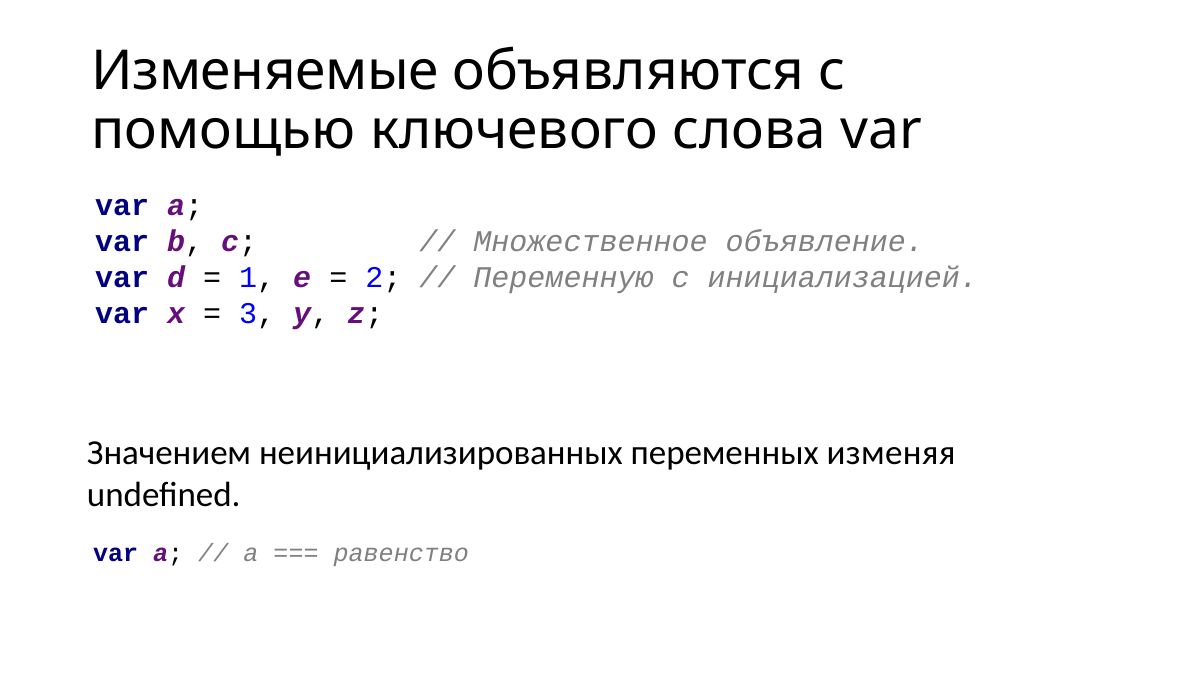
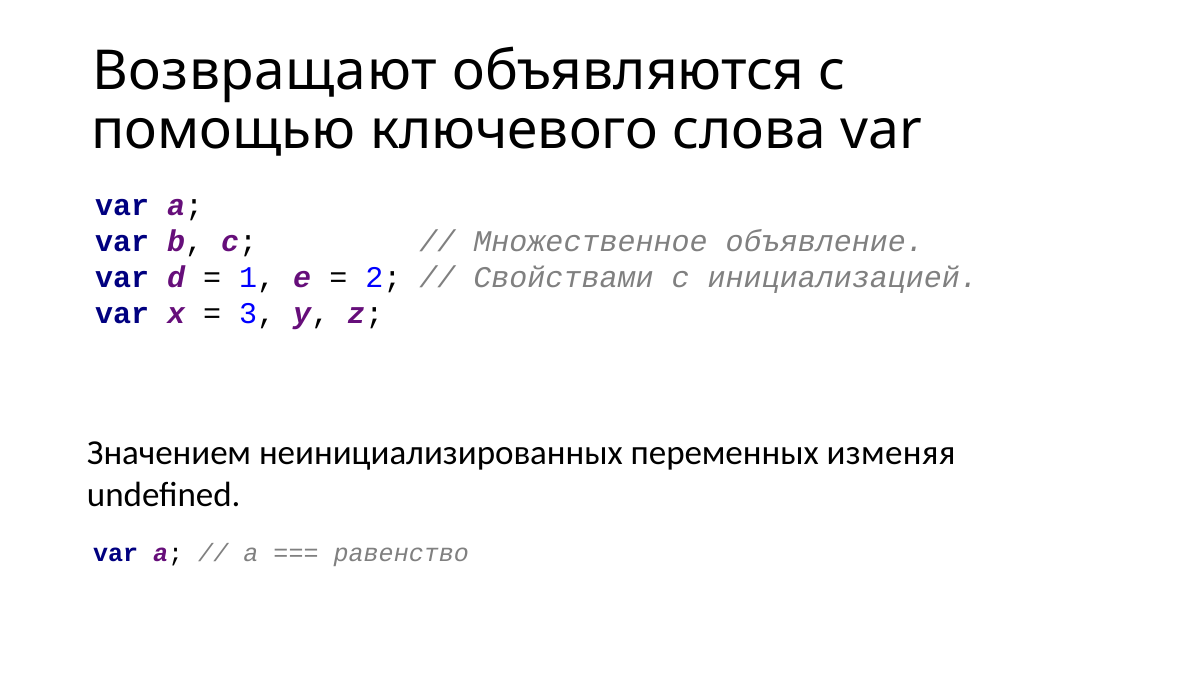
Изменяемые: Изменяемые -> Возвращают
Переменную: Переменную -> Свойствами
